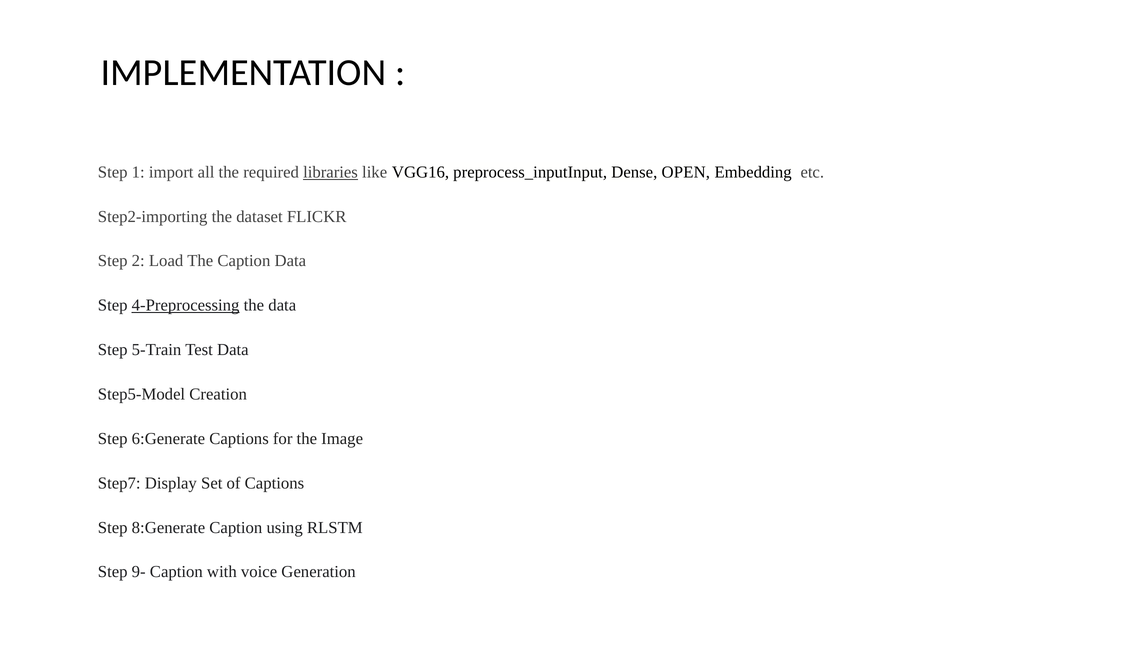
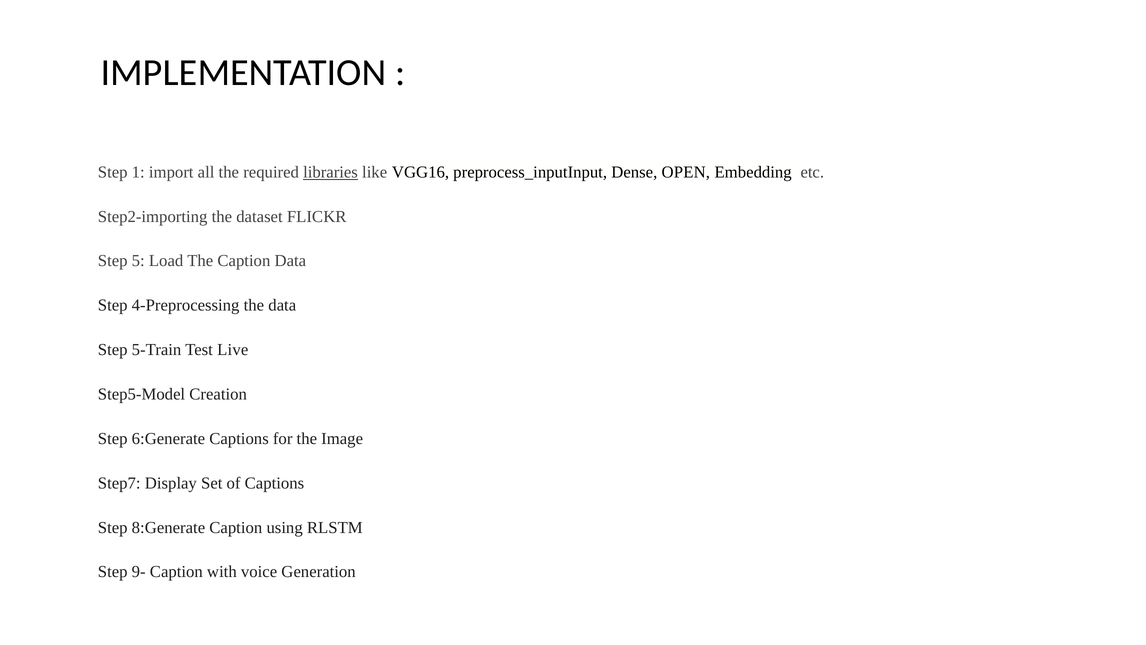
2: 2 -> 5
4-Preprocessing underline: present -> none
Test Data: Data -> Live
